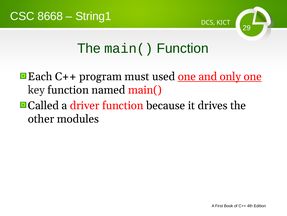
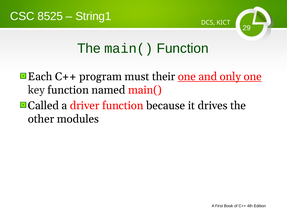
8668: 8668 -> 8525
used: used -> their
